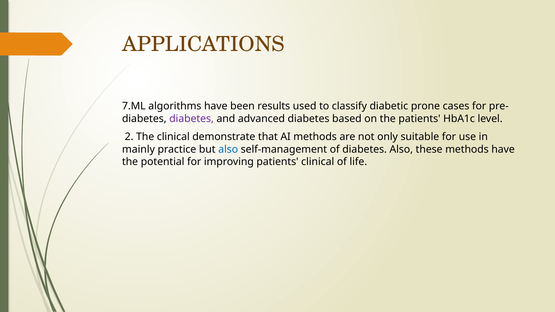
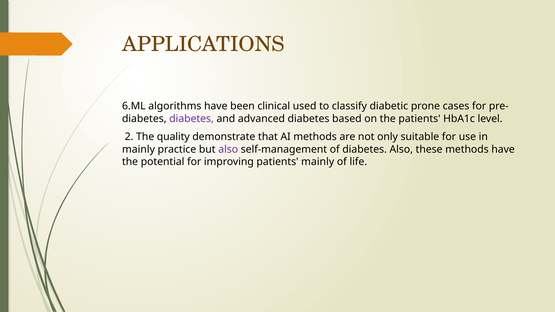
7.ML: 7.ML -> 6.ML
results: results -> clinical
The clinical: clinical -> quality
also at (228, 149) colour: blue -> purple
patients clinical: clinical -> mainly
